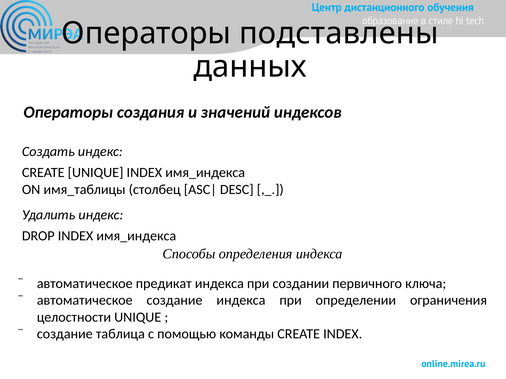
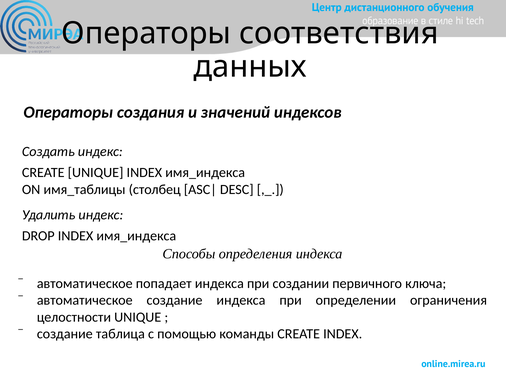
подставлены: подставлены -> соответствия
предикат: предикат -> попадает
